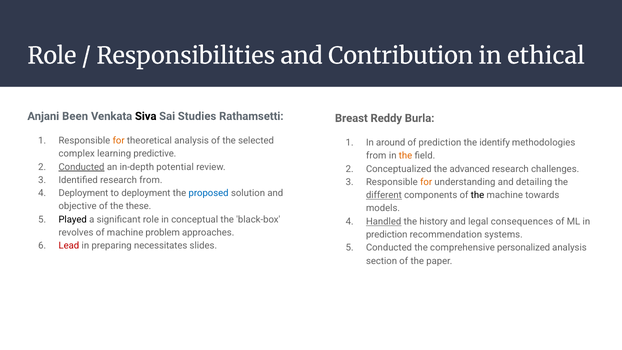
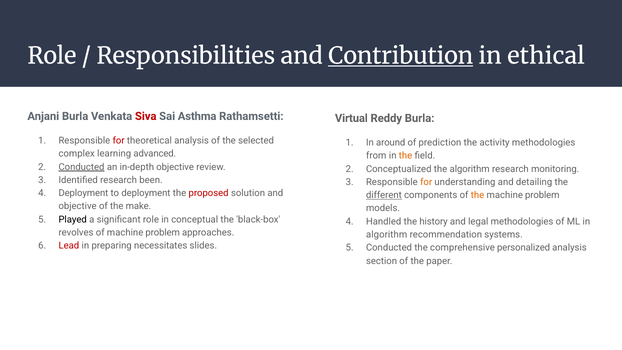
Contribution underline: none -> present
Anjani Been: Been -> Burla
Siva colour: black -> red
Studies: Studies -> Asthma
Breast: Breast -> Virtual
for at (119, 141) colour: orange -> red
identify: identify -> activity
predictive: predictive -> advanced
in-depth potential: potential -> objective
the advanced: advanced -> algorithm
challenges: challenges -> monitoring
research from: from -> been
proposed colour: blue -> red
the at (477, 195) colour: black -> orange
towards at (542, 195): towards -> problem
these: these -> make
Handled underline: present -> none
legal consequences: consequences -> methodologies
prediction at (387, 235): prediction -> algorithm
